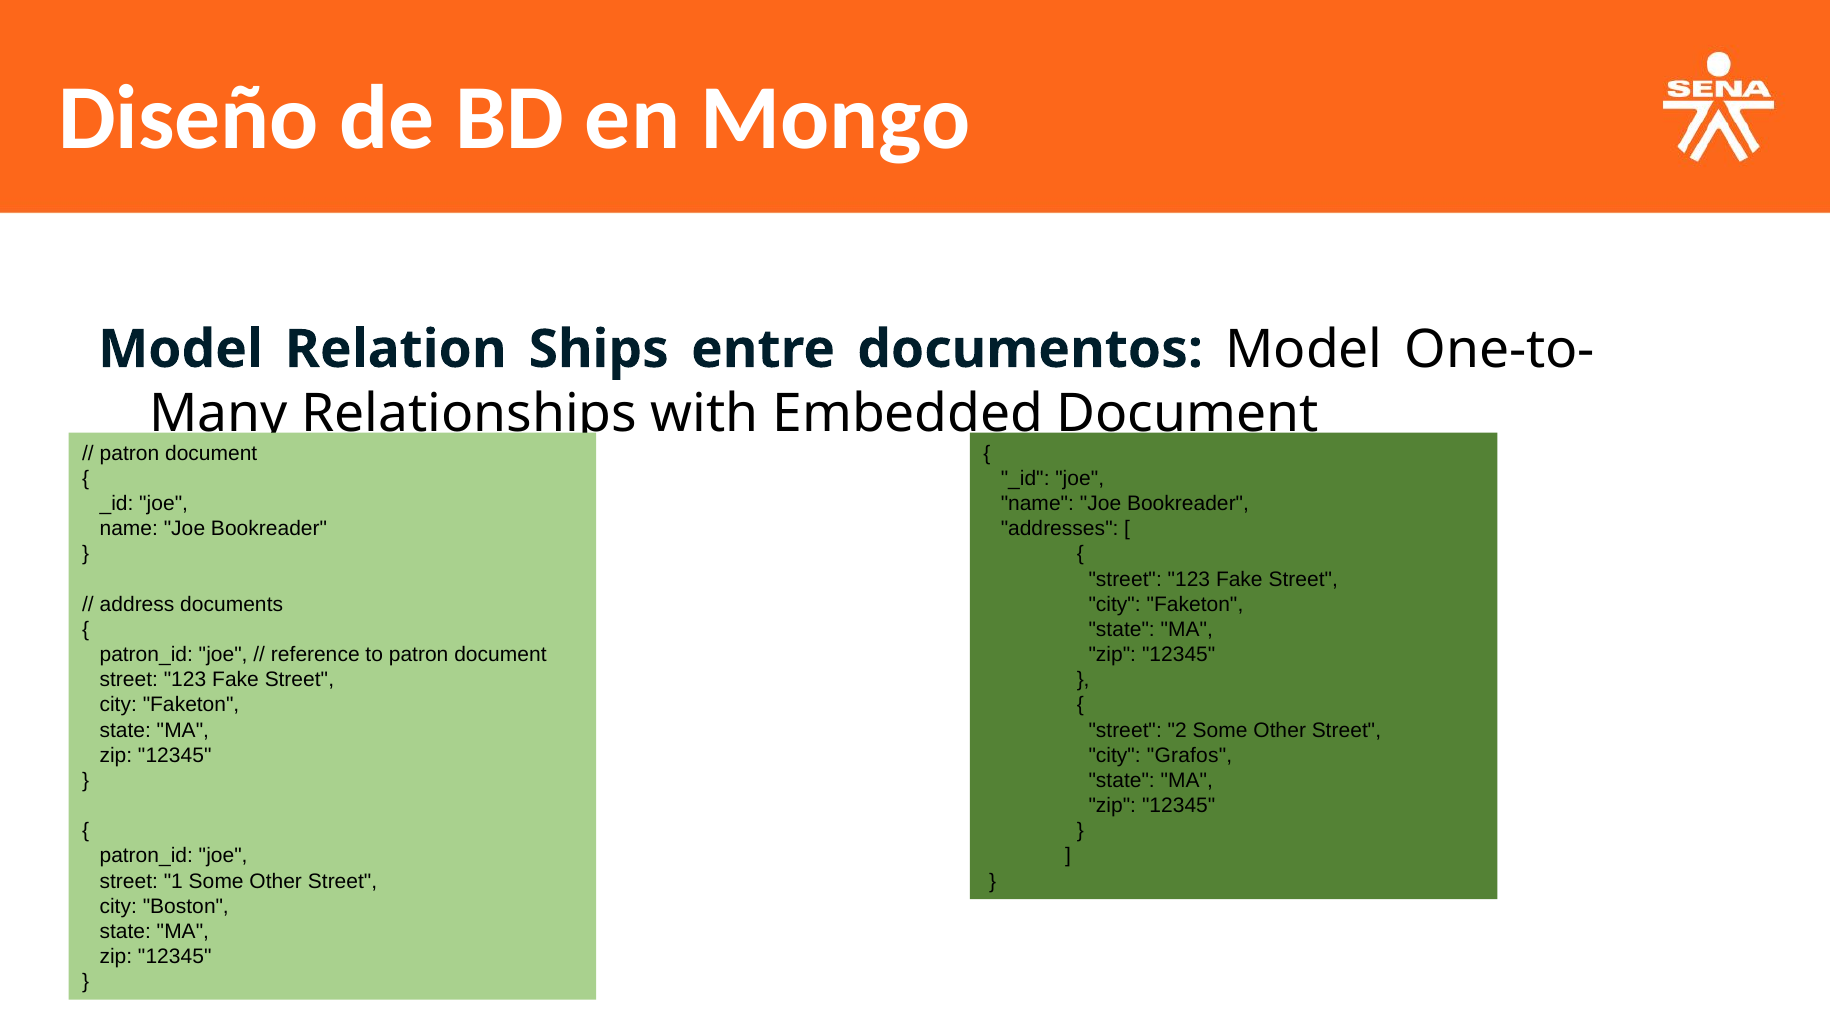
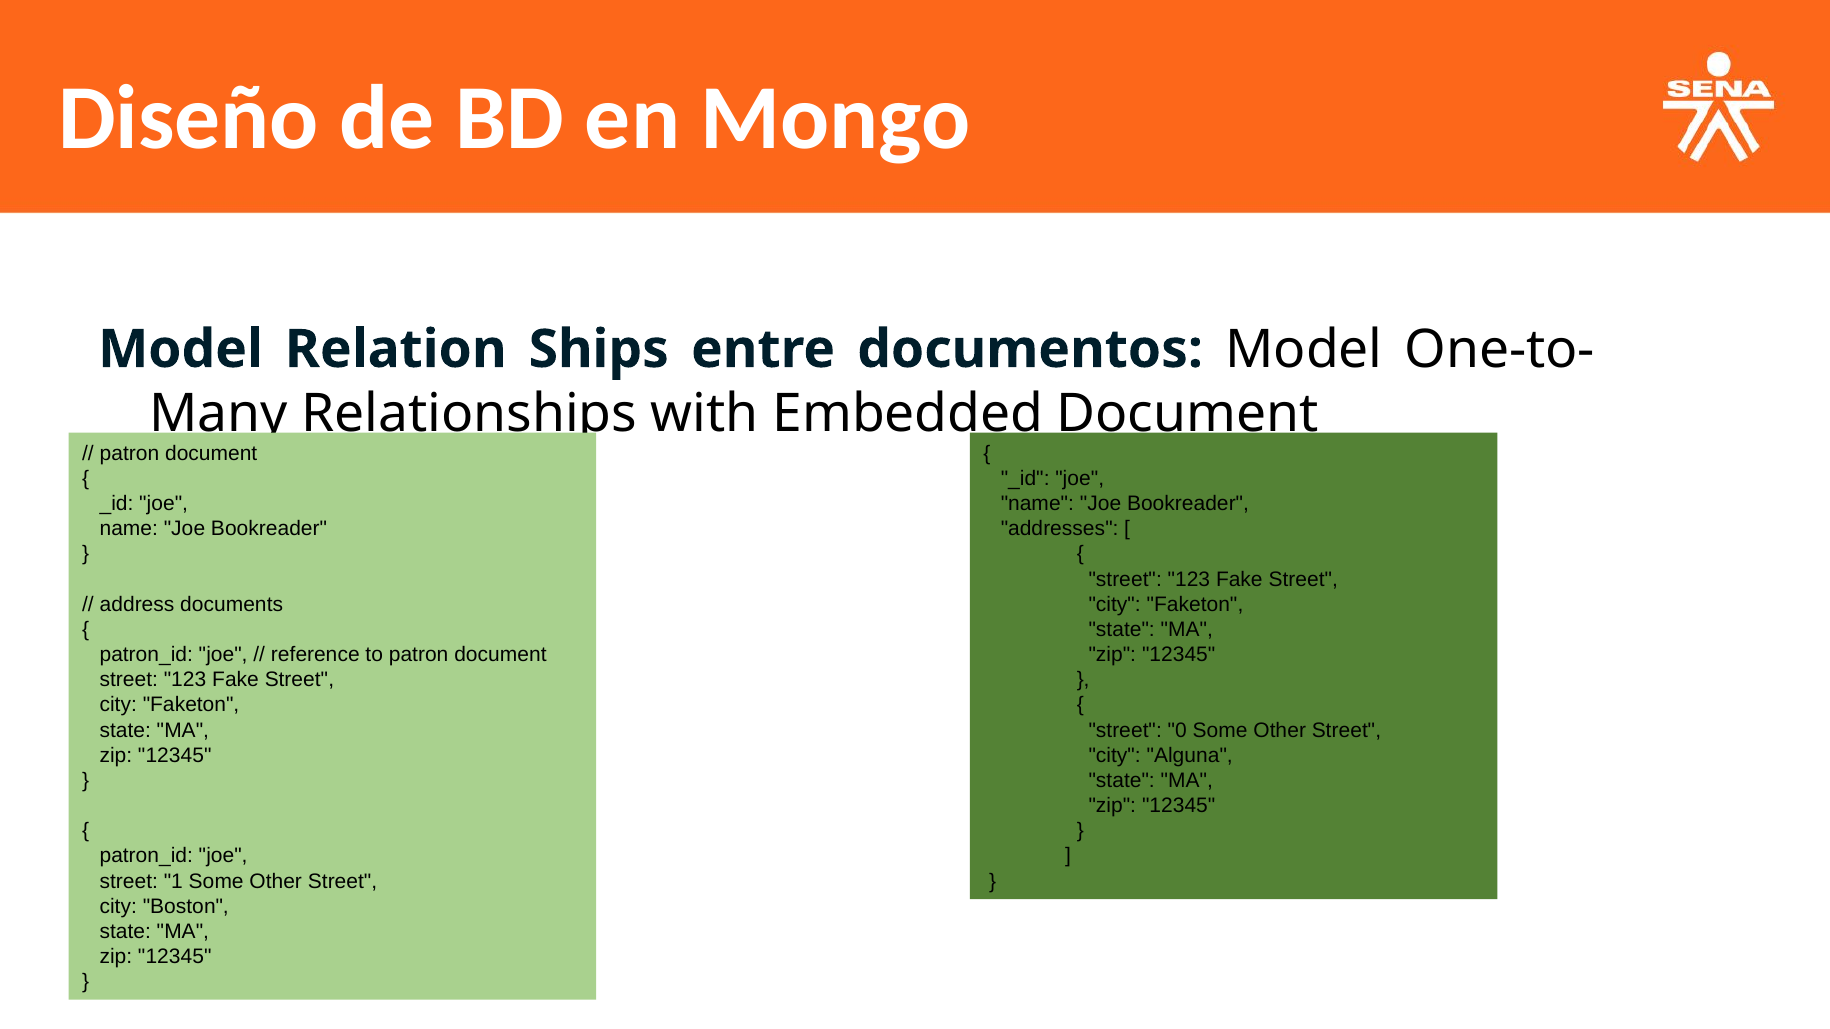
2: 2 -> 0
Grafos: Grafos -> Alguna
